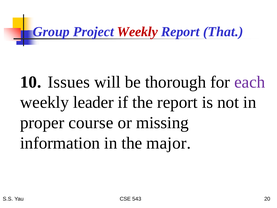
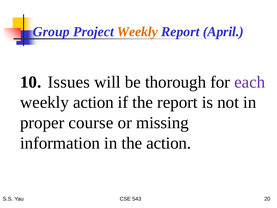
Weekly at (137, 32) colour: red -> orange
That: That -> April
weekly leader: leader -> action
the major: major -> action
